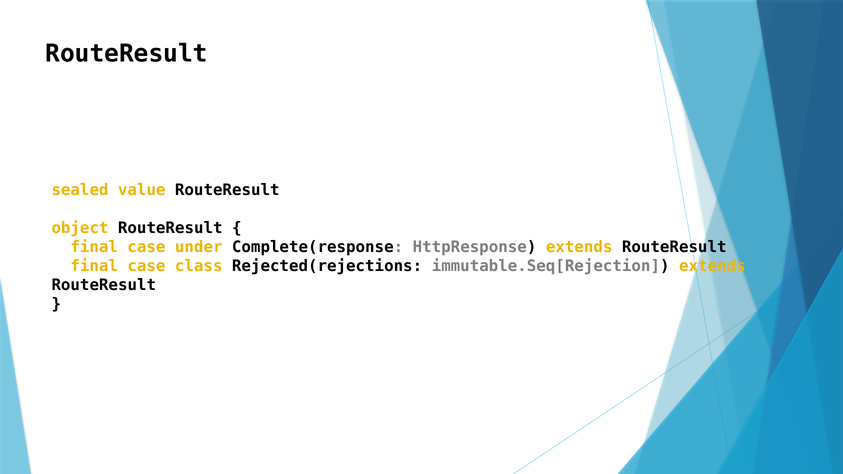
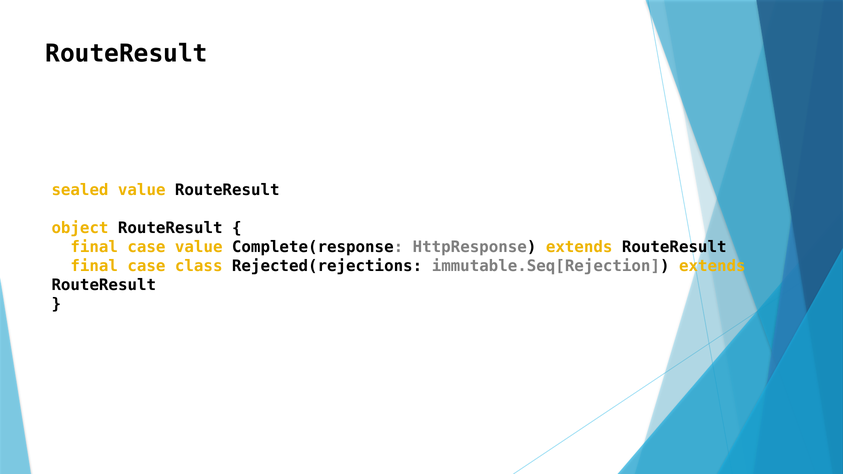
case under: under -> value
